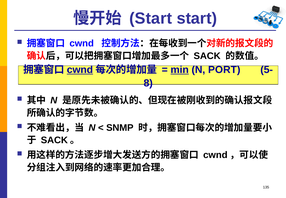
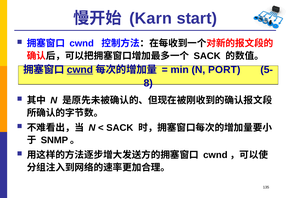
Start at (151, 18): Start -> Karn
min underline: present -> none
SNMP at (120, 128): SNMP -> SACK
SACK at (54, 140): SACK -> SNMP
